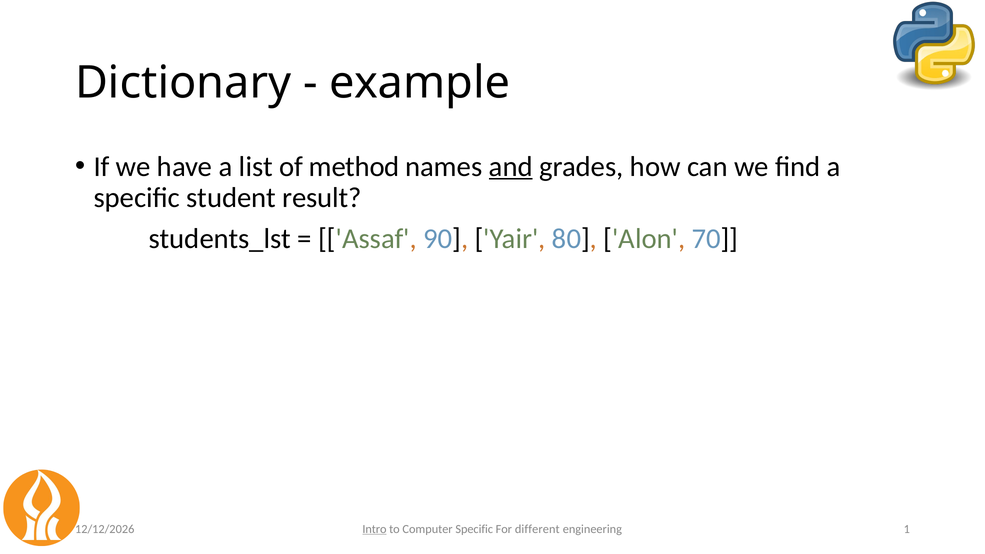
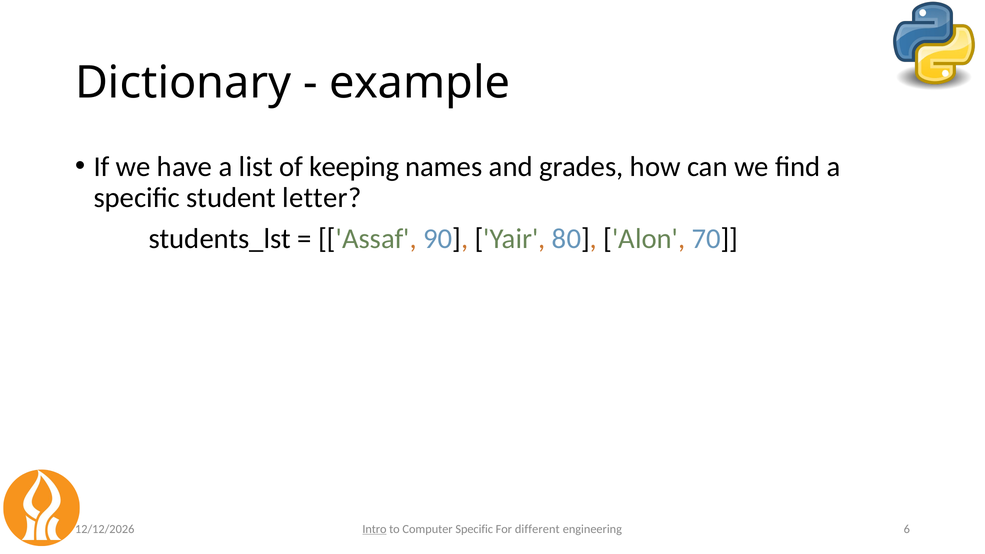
method: method -> keeping
and underline: present -> none
result: result -> letter
1: 1 -> 6
